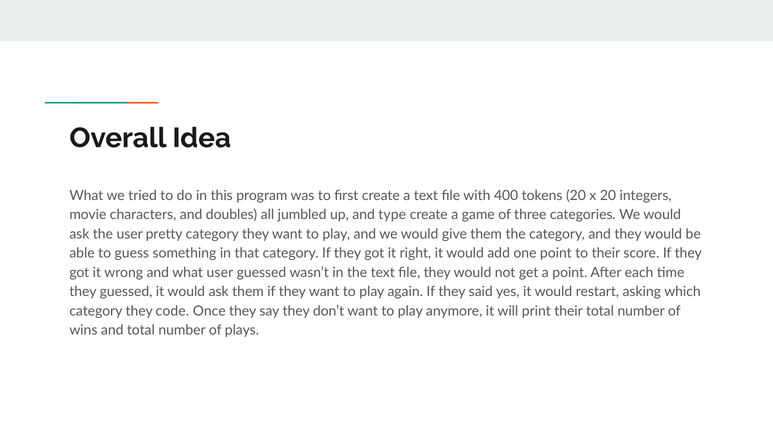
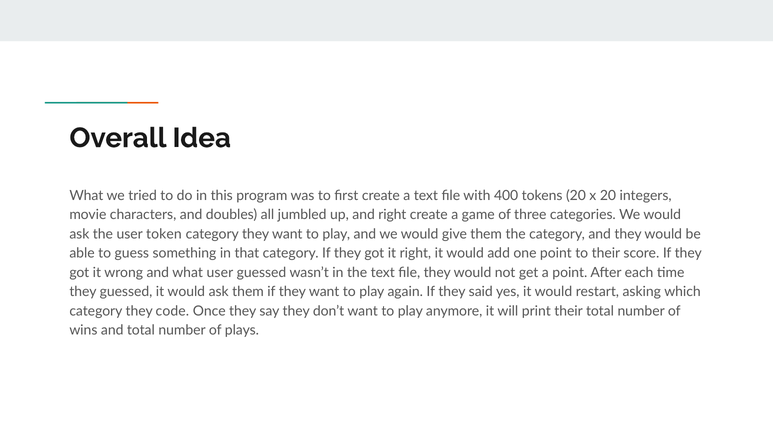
and type: type -> right
pretty: pretty -> token
